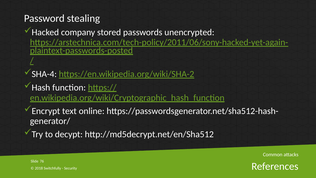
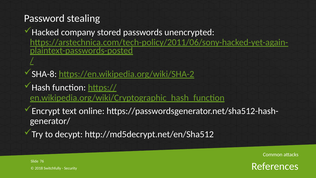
SHA-4: SHA-4 -> SHA-8
